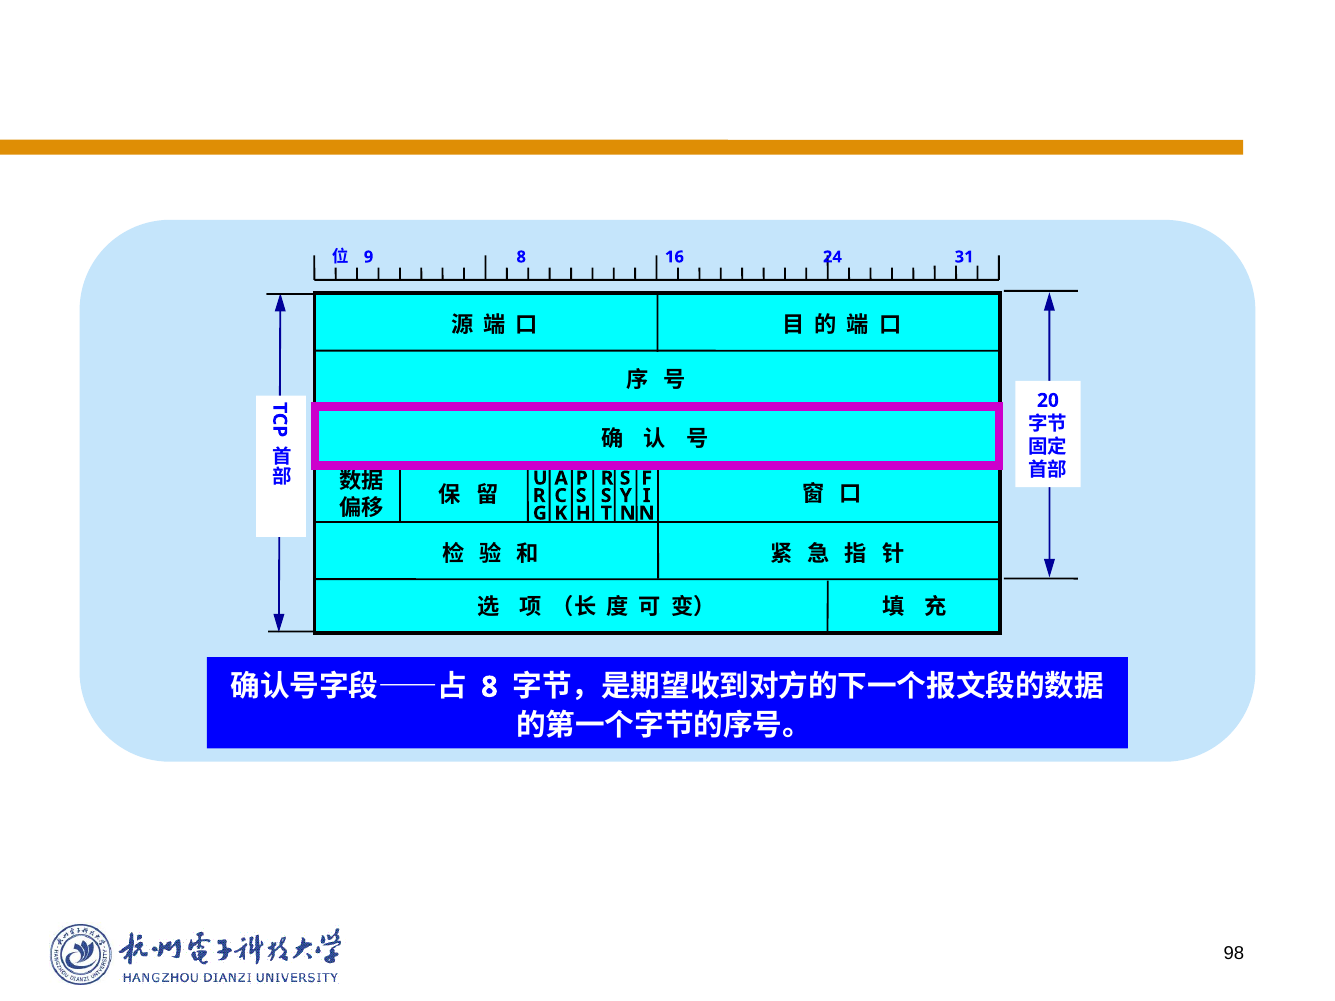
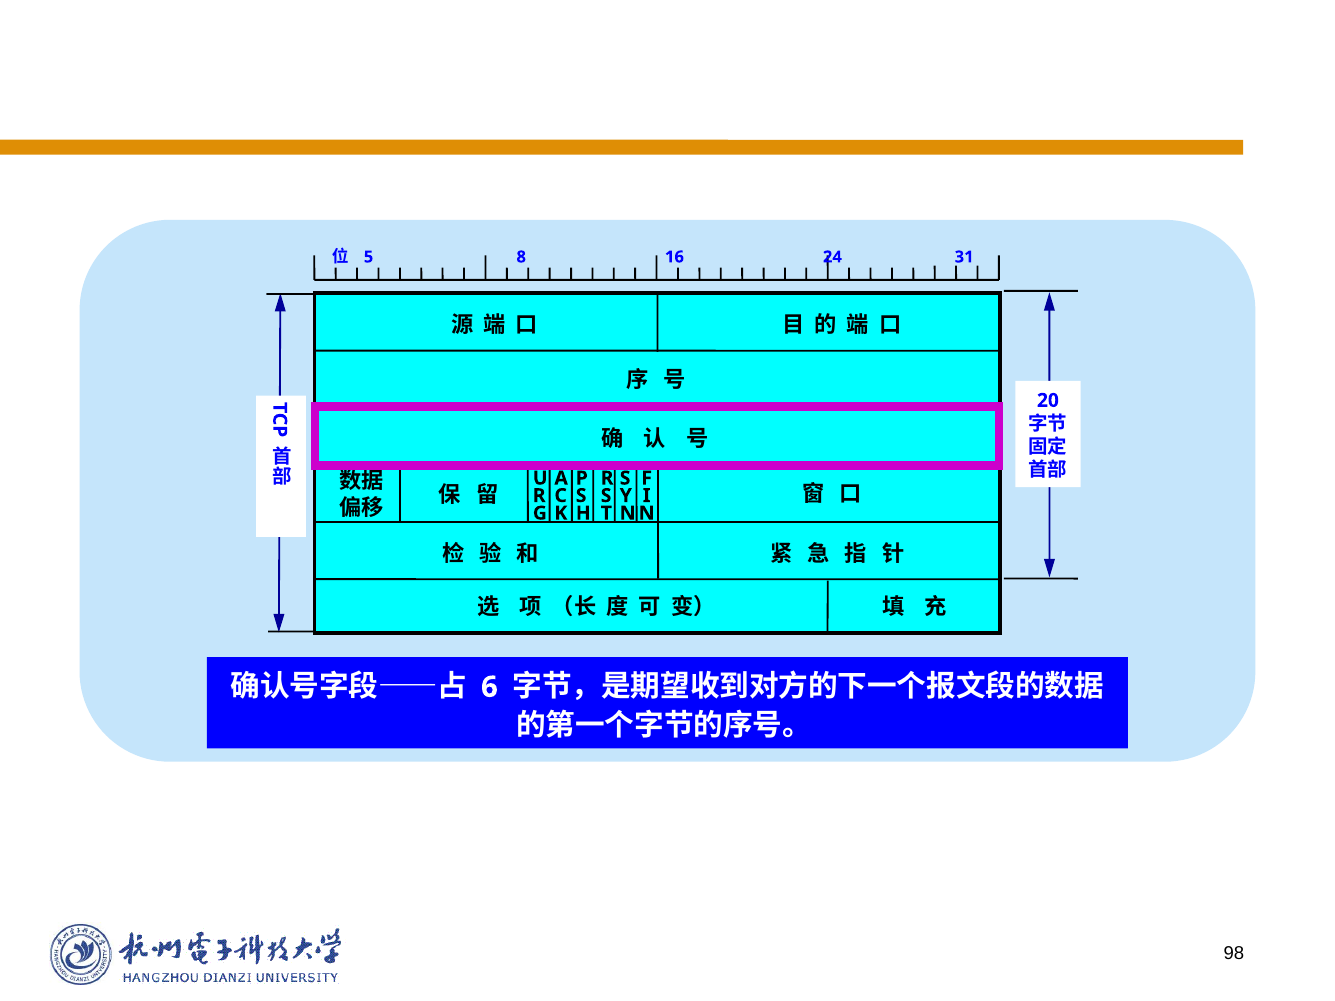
9: 9 -> 5
8 at (489, 687): 8 -> 6
